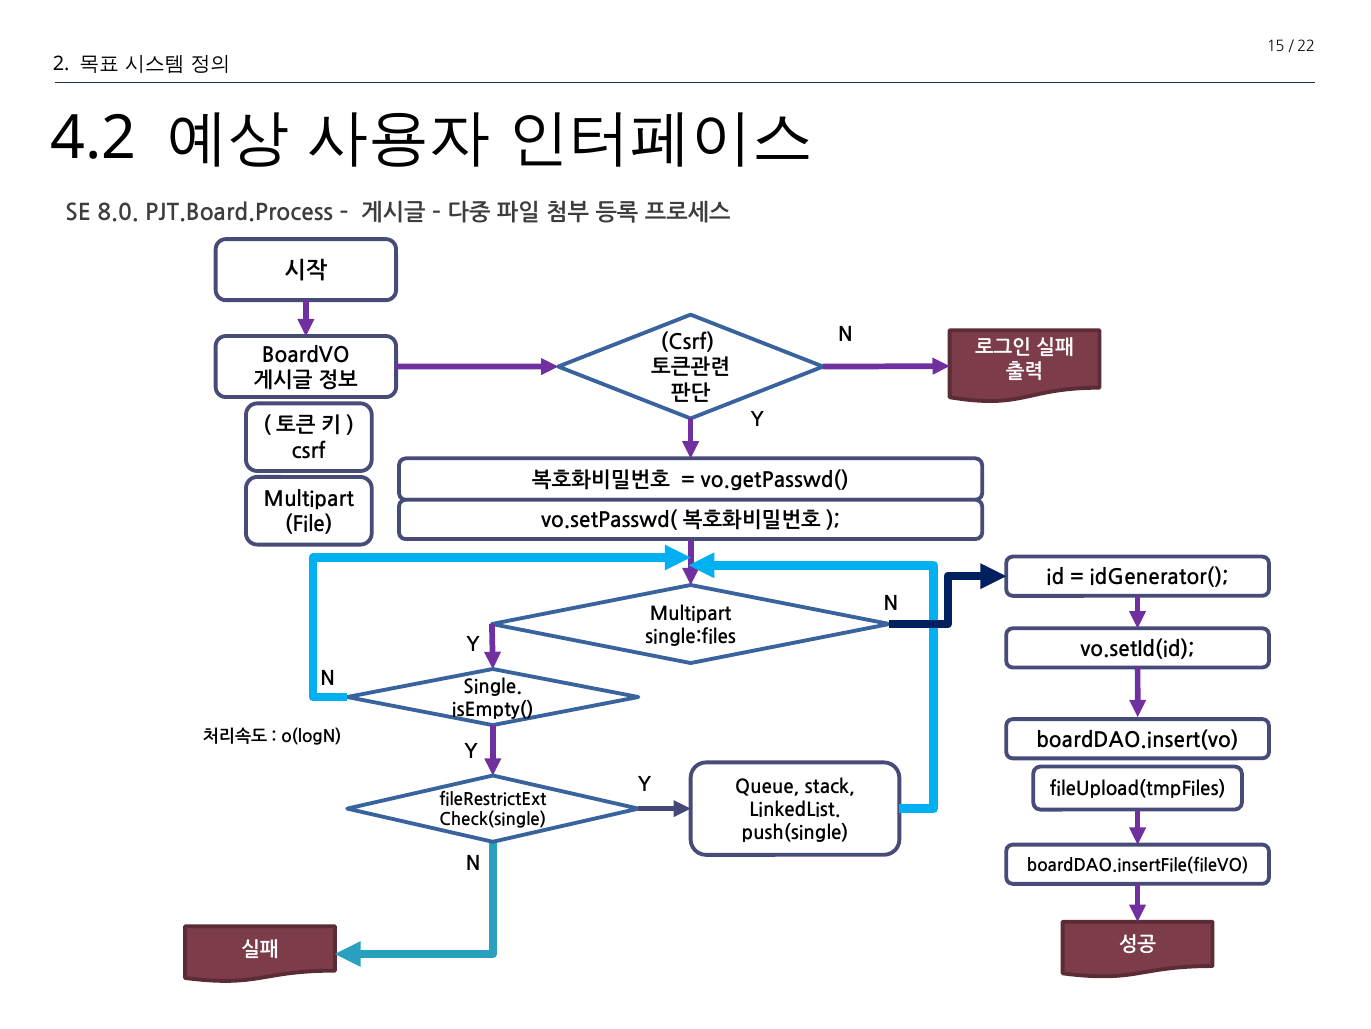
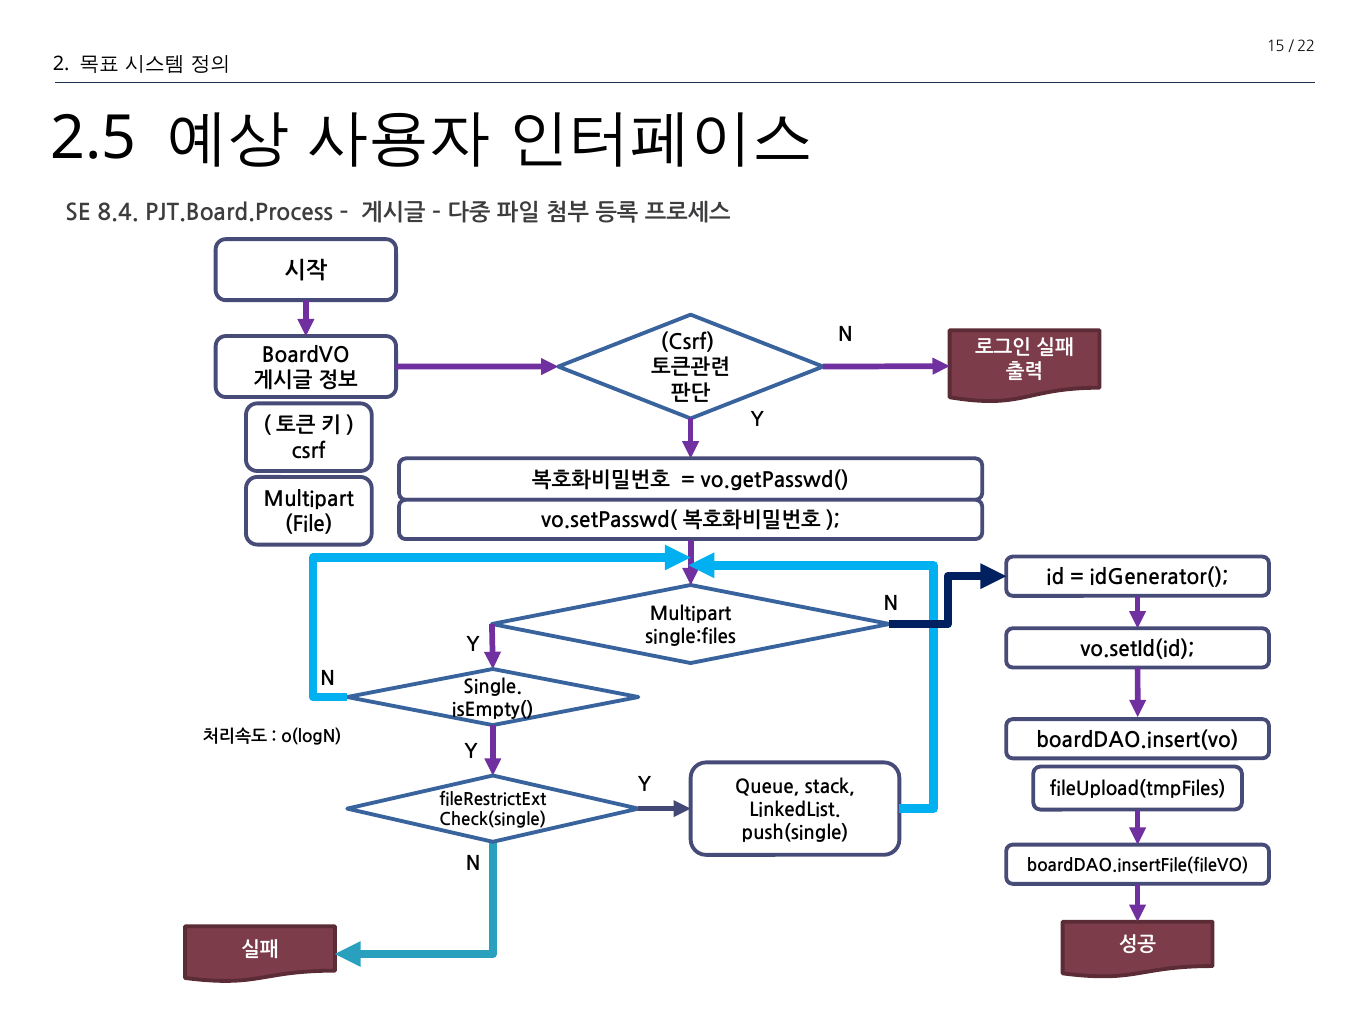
4.2: 4.2 -> 2.5
8.0: 8.0 -> 8.4
